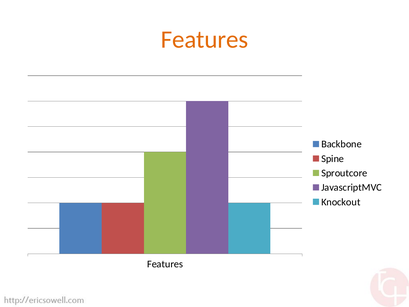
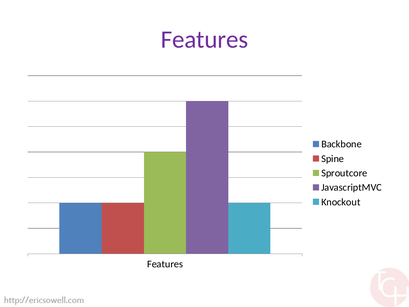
Features at (205, 40) colour: orange -> purple
